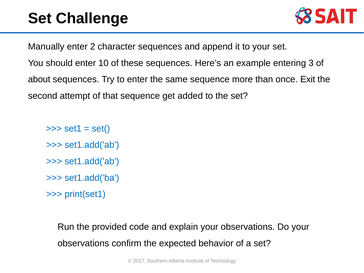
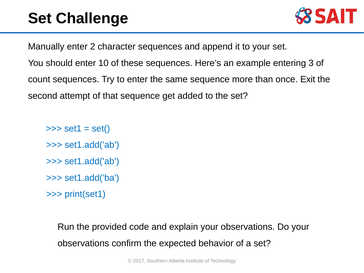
about: about -> count
